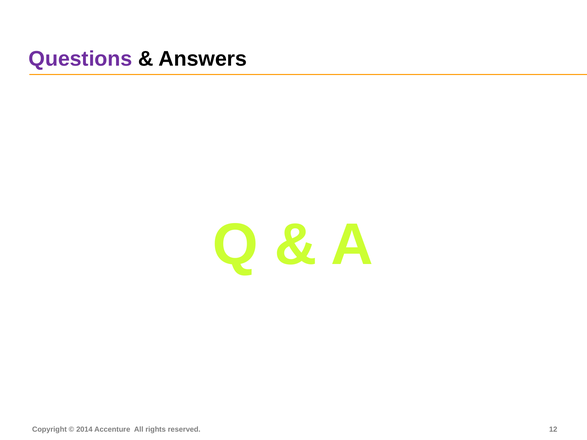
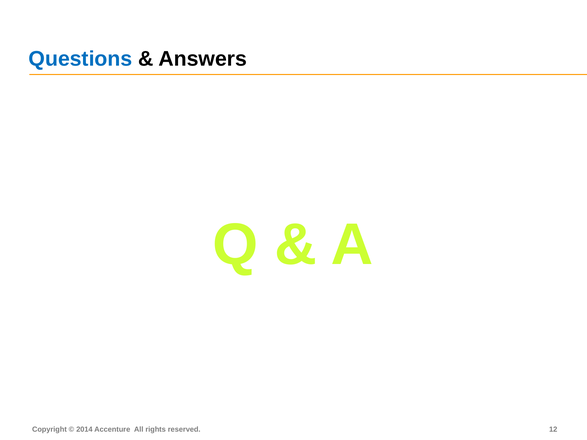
Questions colour: purple -> blue
